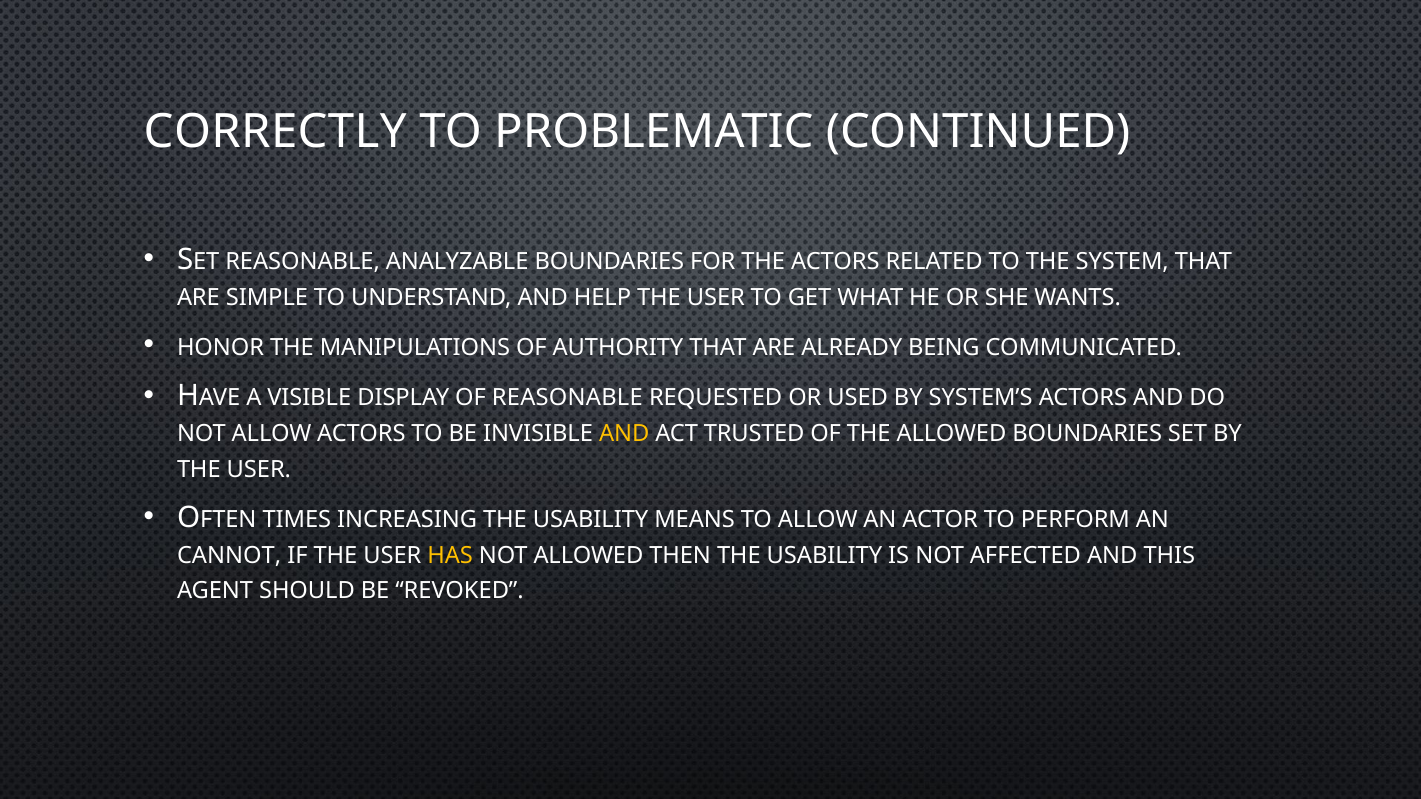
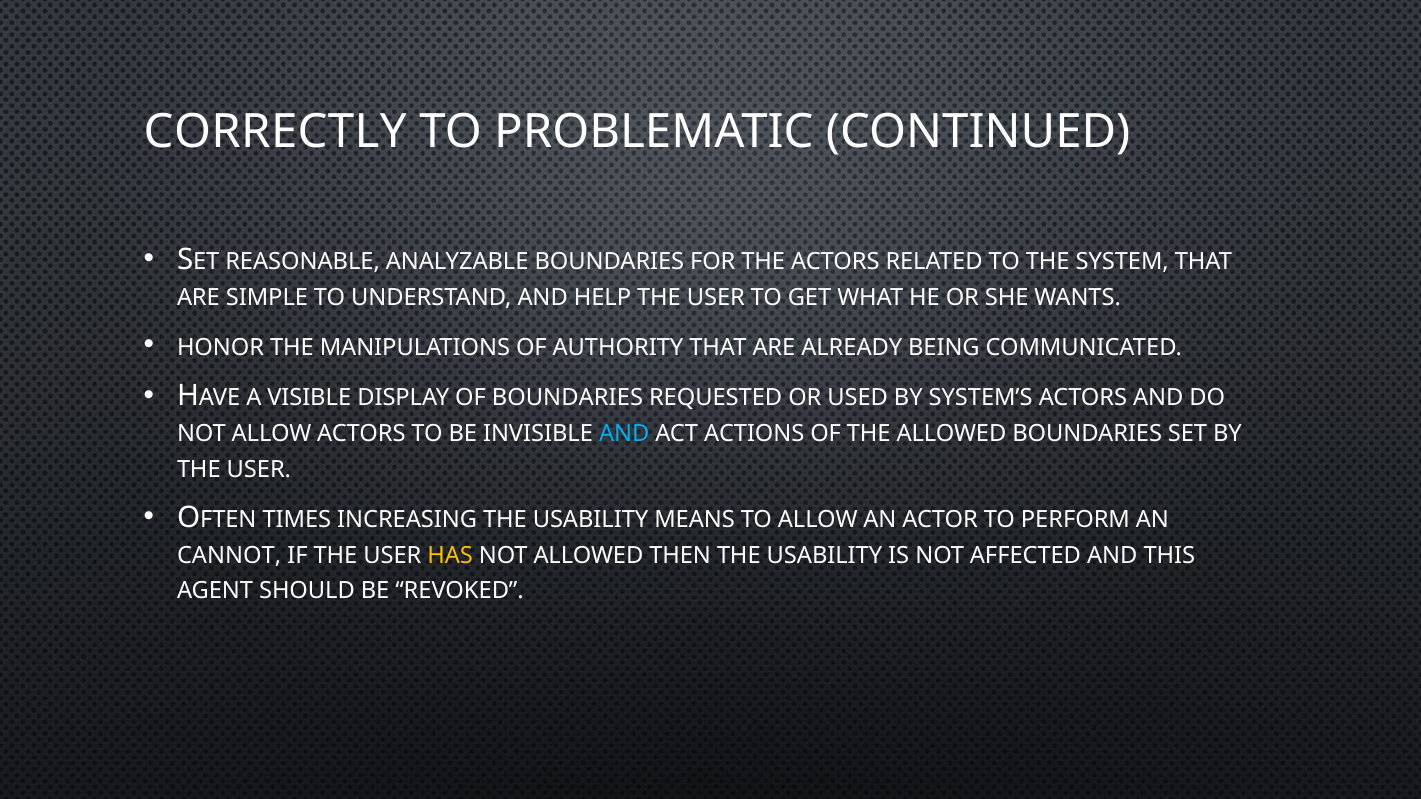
OF REASONABLE: REASONABLE -> BOUNDARIES
AND at (624, 434) colour: yellow -> light blue
TRUSTED: TRUSTED -> ACTIONS
